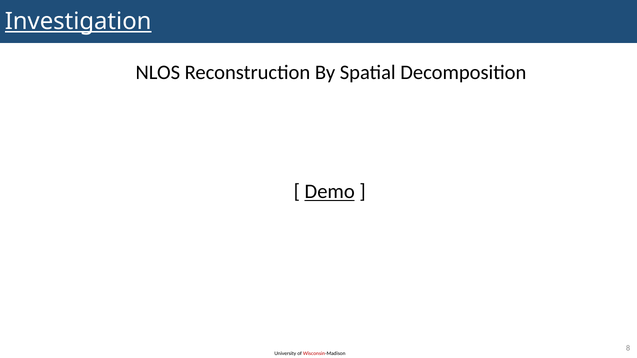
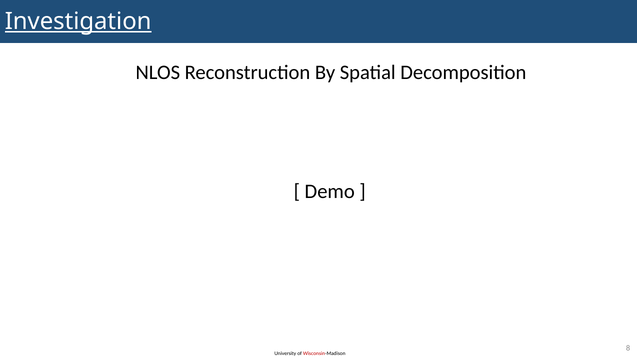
Demo underline: present -> none
